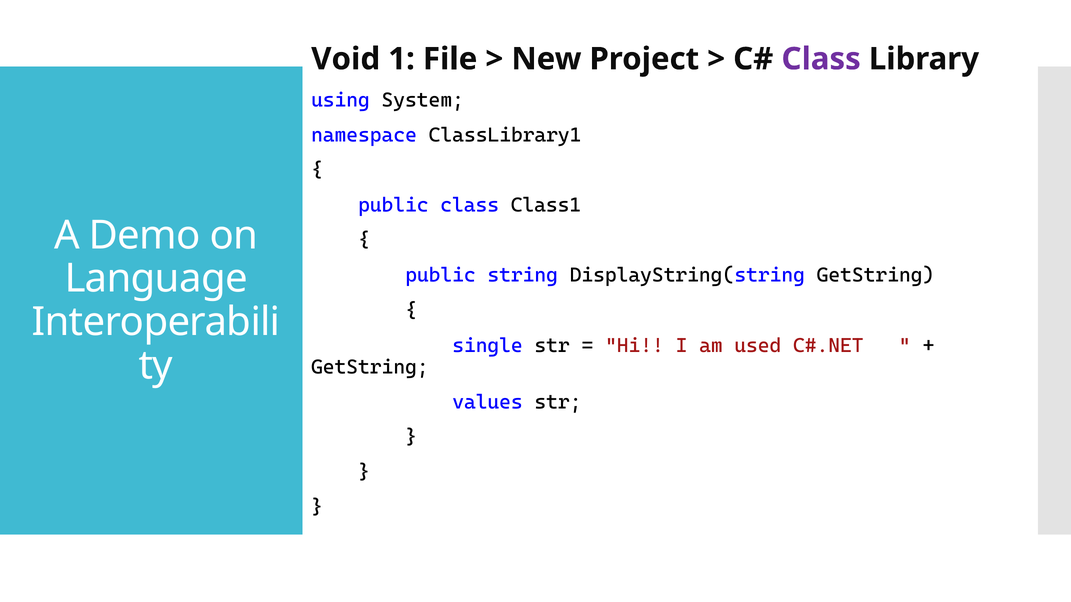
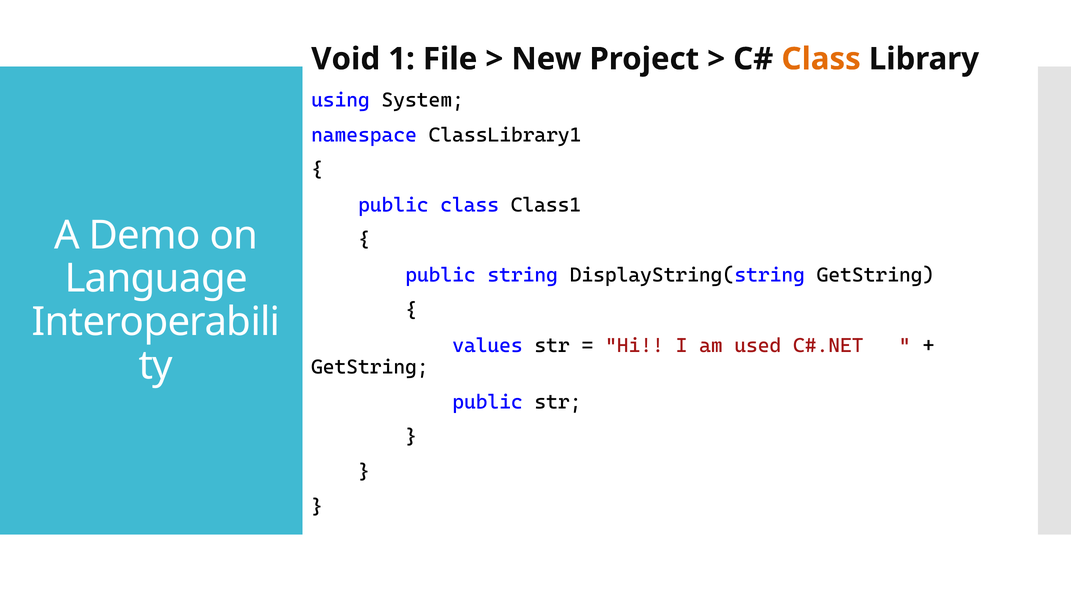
Class at (821, 59) colour: purple -> orange
single: single -> values
values at (487, 402): values -> public
